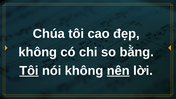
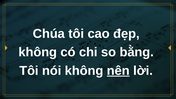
Tôi at (29, 71) underline: present -> none
